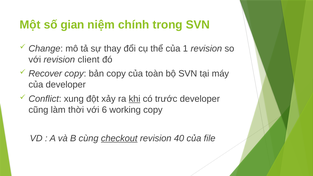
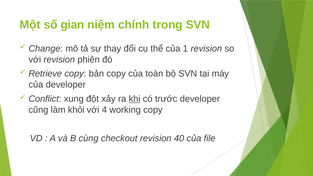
client: client -> phiên
Recover: Recover -> Retrieve
thời: thời -> khỏi
6: 6 -> 4
checkout underline: present -> none
